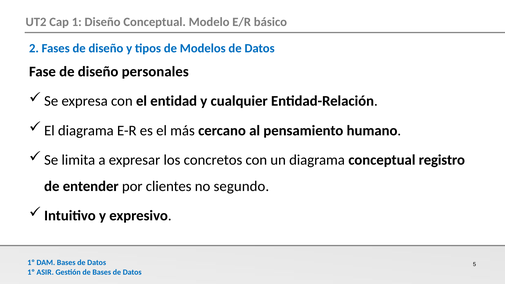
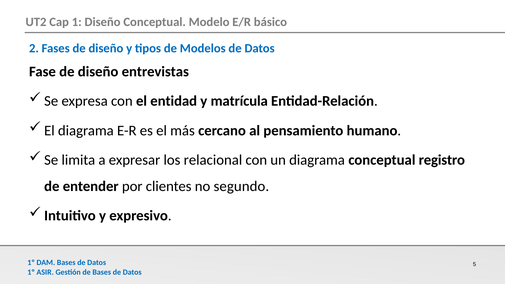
personales: personales -> entrevistas
cualquier: cualquier -> matrícula
concretos: concretos -> relacional
